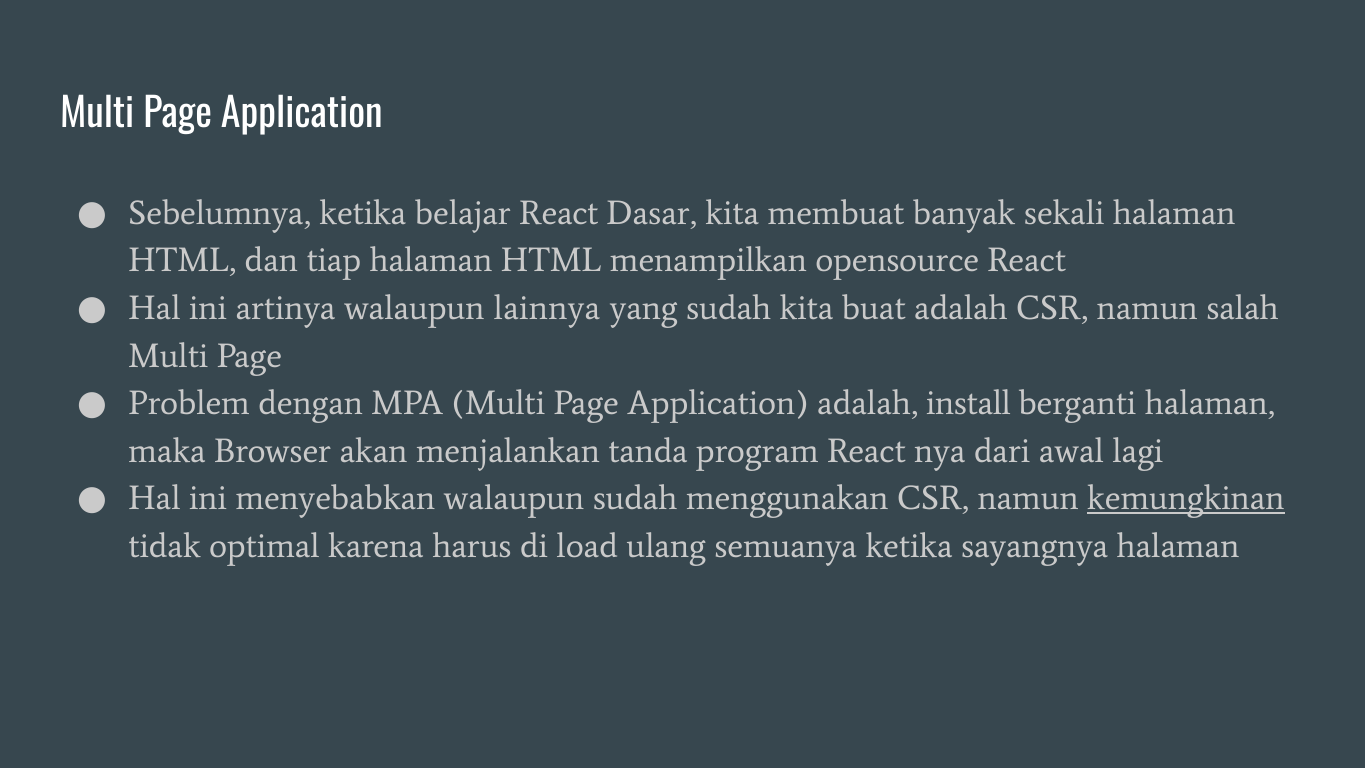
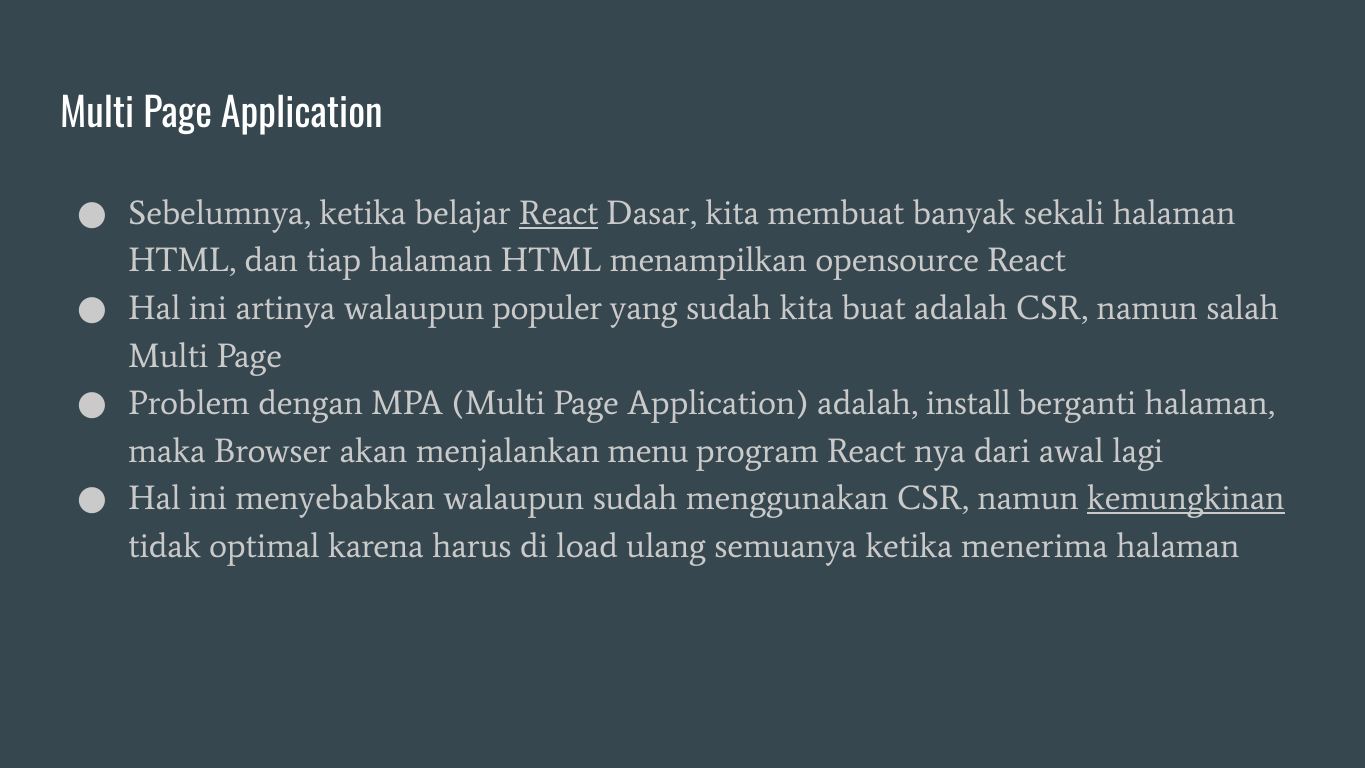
React at (559, 213) underline: none -> present
lainnya: lainnya -> populer
tanda: tanda -> menu
sayangnya: sayangnya -> menerima
